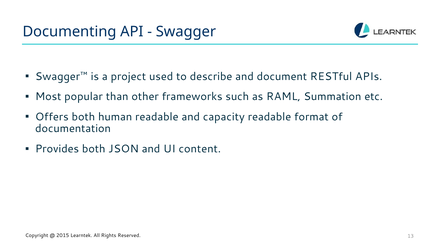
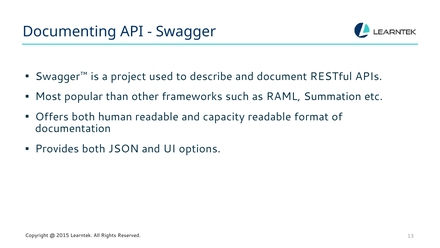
content: content -> options
